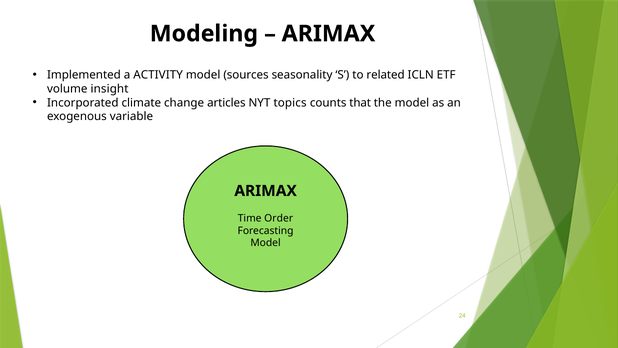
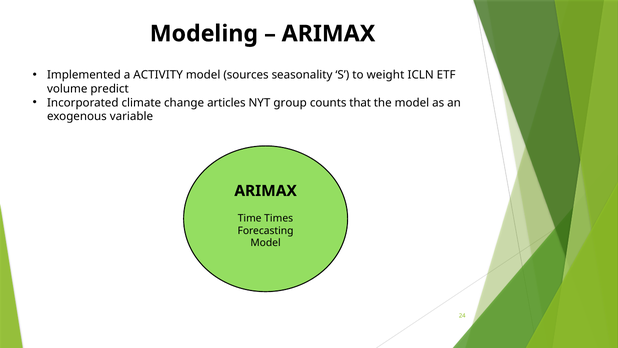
related: related -> weight
insight: insight -> predict
topics: topics -> group
Order: Order -> Times
